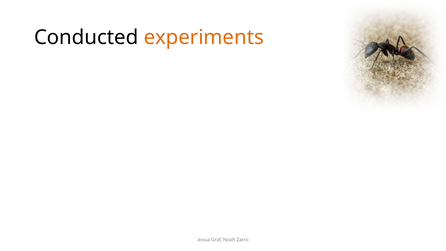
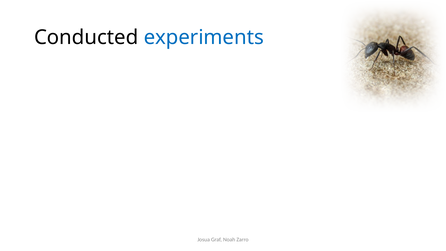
experiments colour: orange -> blue
